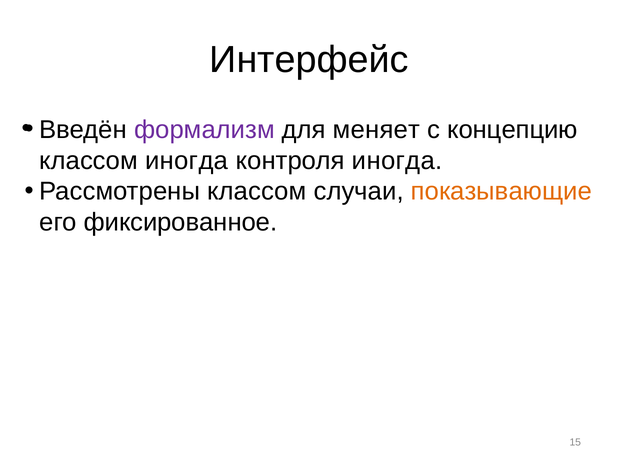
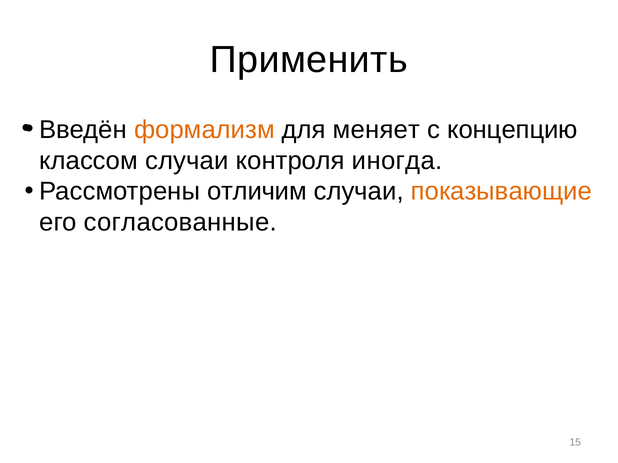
Интерфейс: Интерфейс -> Применить
формализм colour: purple -> orange
классом иногда: иногда -> случаи
Рассмотрены классом: классом -> отличим
фиксированное: фиксированное -> согласованные
